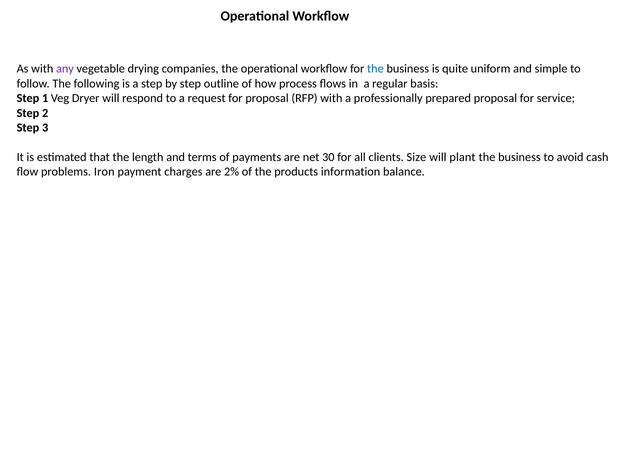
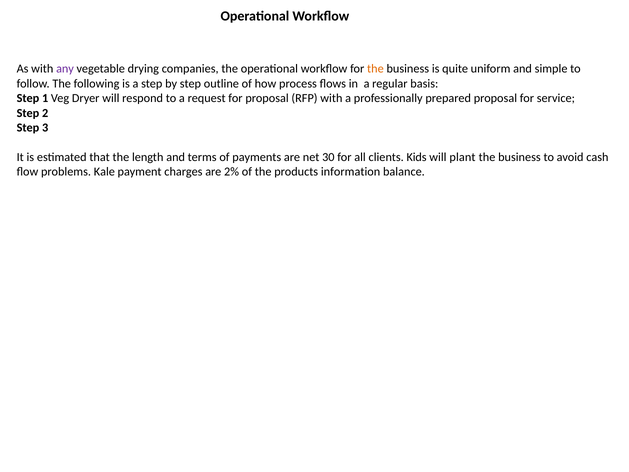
the at (375, 69) colour: blue -> orange
Size: Size -> Kids
Iron: Iron -> Kale
